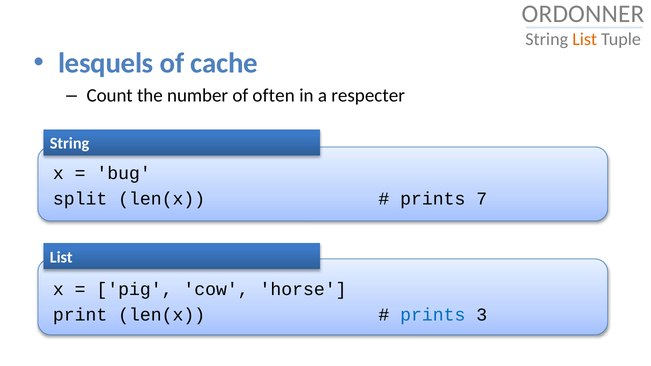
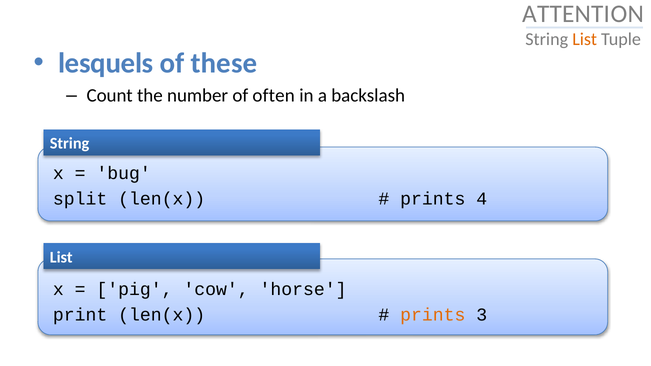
ORDONNER: ORDONNER -> ATTENTION
cache: cache -> these
respecter: respecter -> backslash
7: 7 -> 4
prints at (433, 315) colour: blue -> orange
